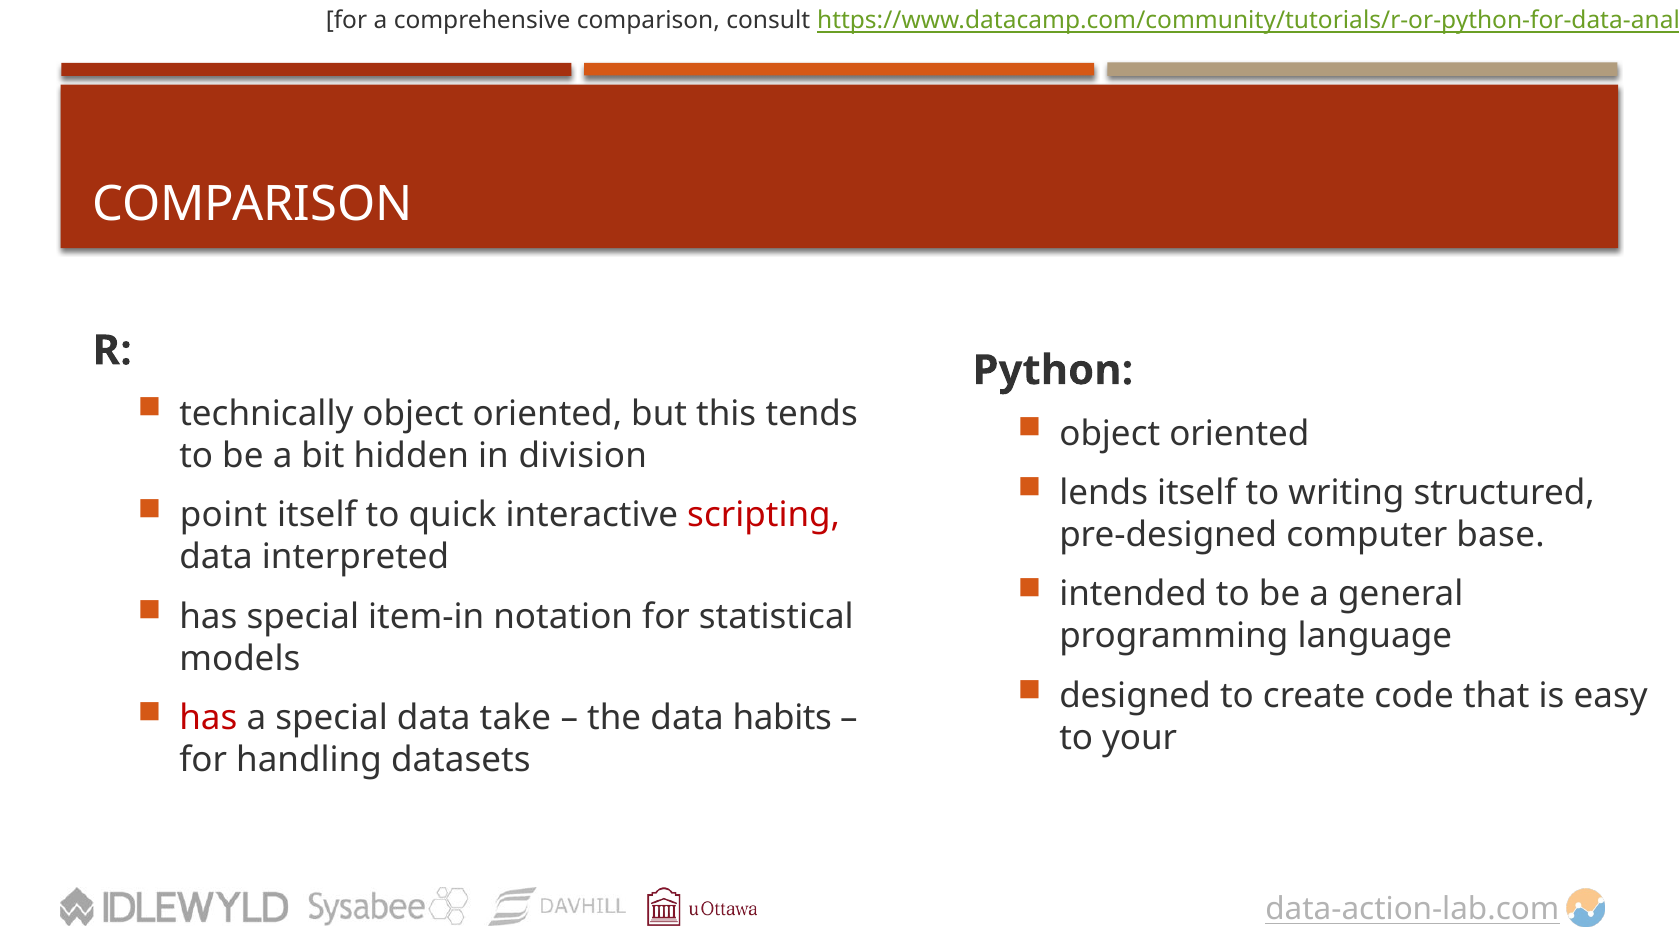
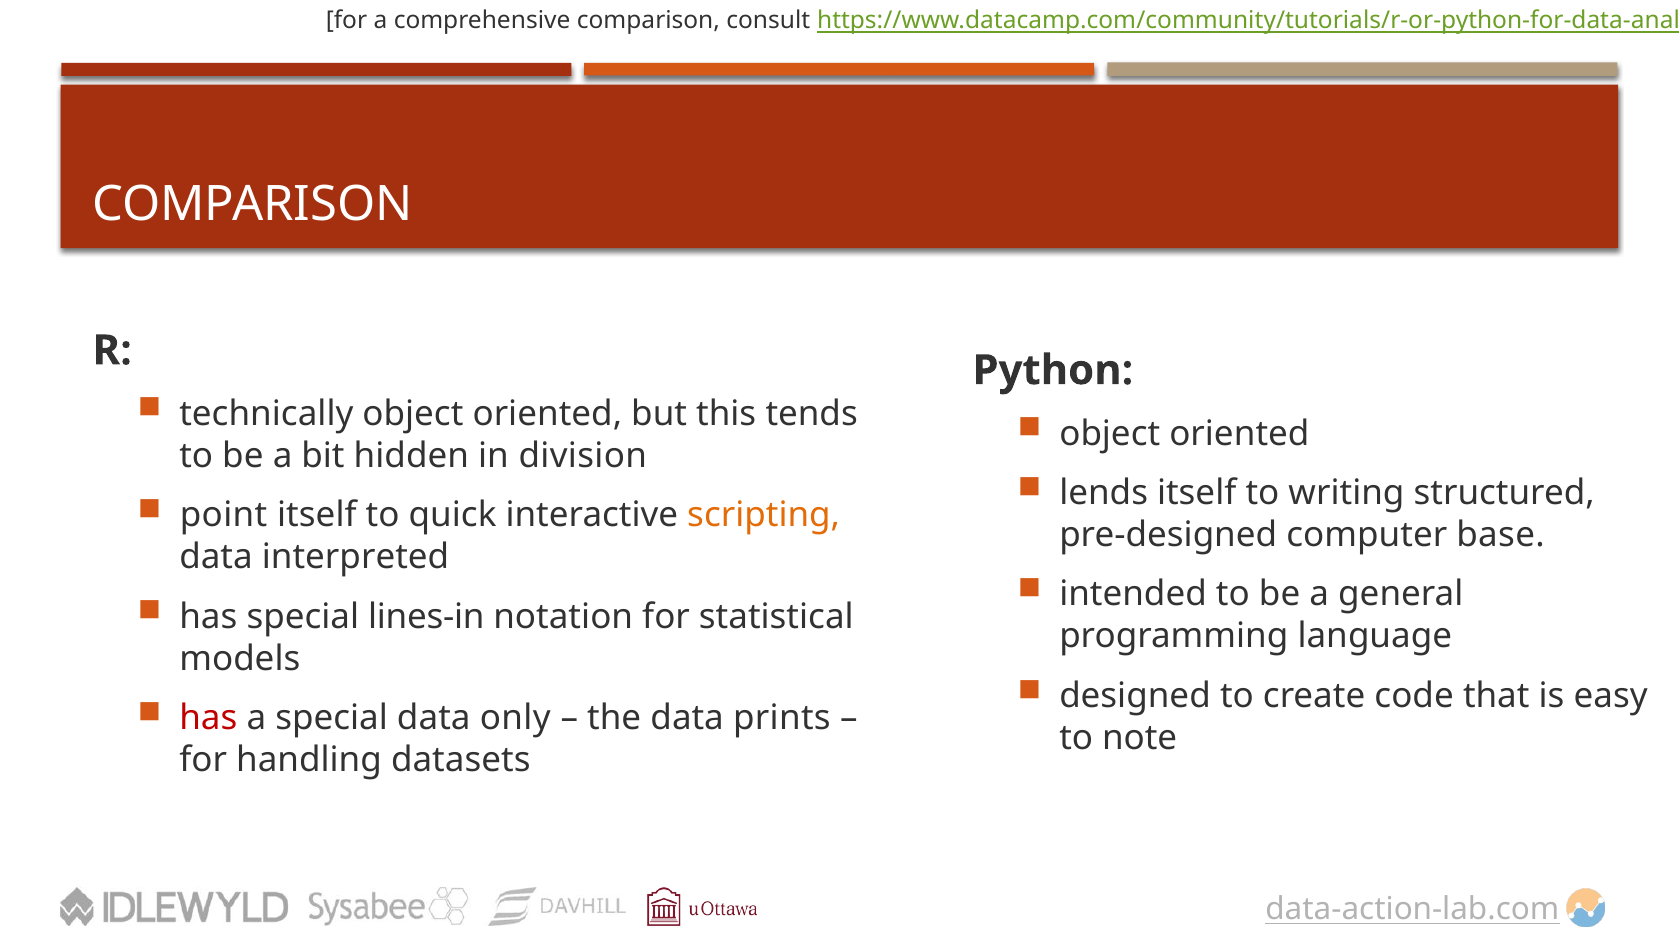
scripting colour: red -> orange
item-in: item-in -> lines-in
take: take -> only
habits: habits -> prints
your: your -> note
